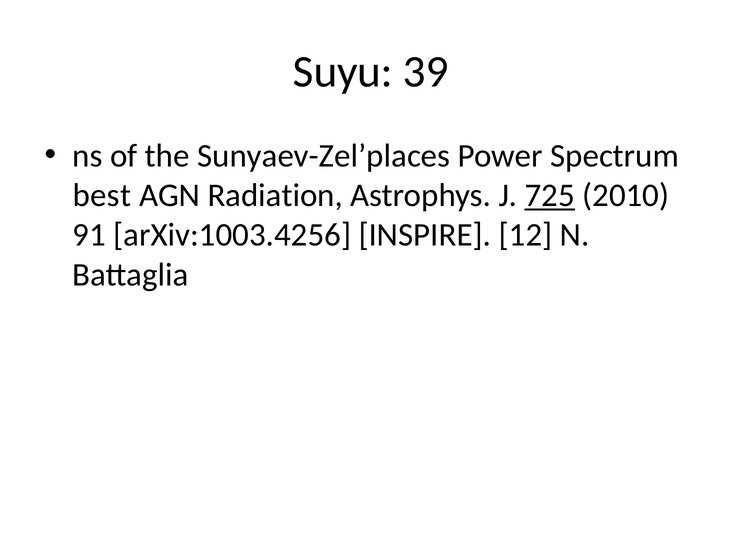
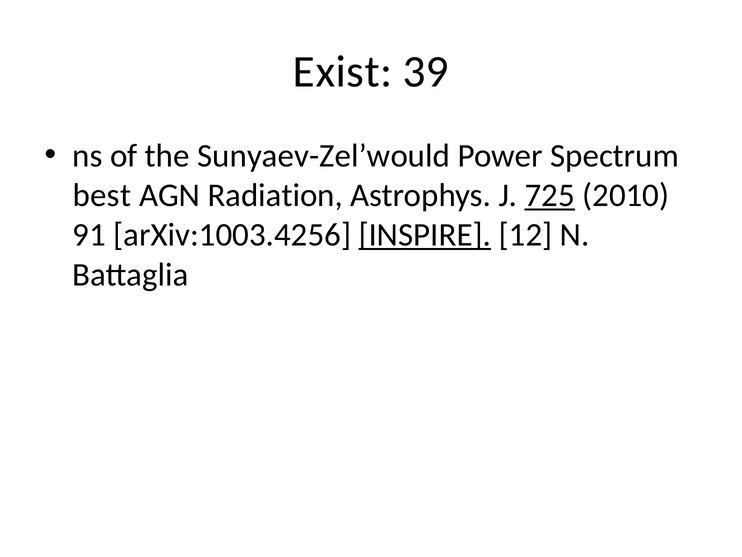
Suyu: Suyu -> Exist
Sunyaev-Zel’places: Sunyaev-Zel’places -> Sunyaev-Zel’would
INSPIRE underline: none -> present
